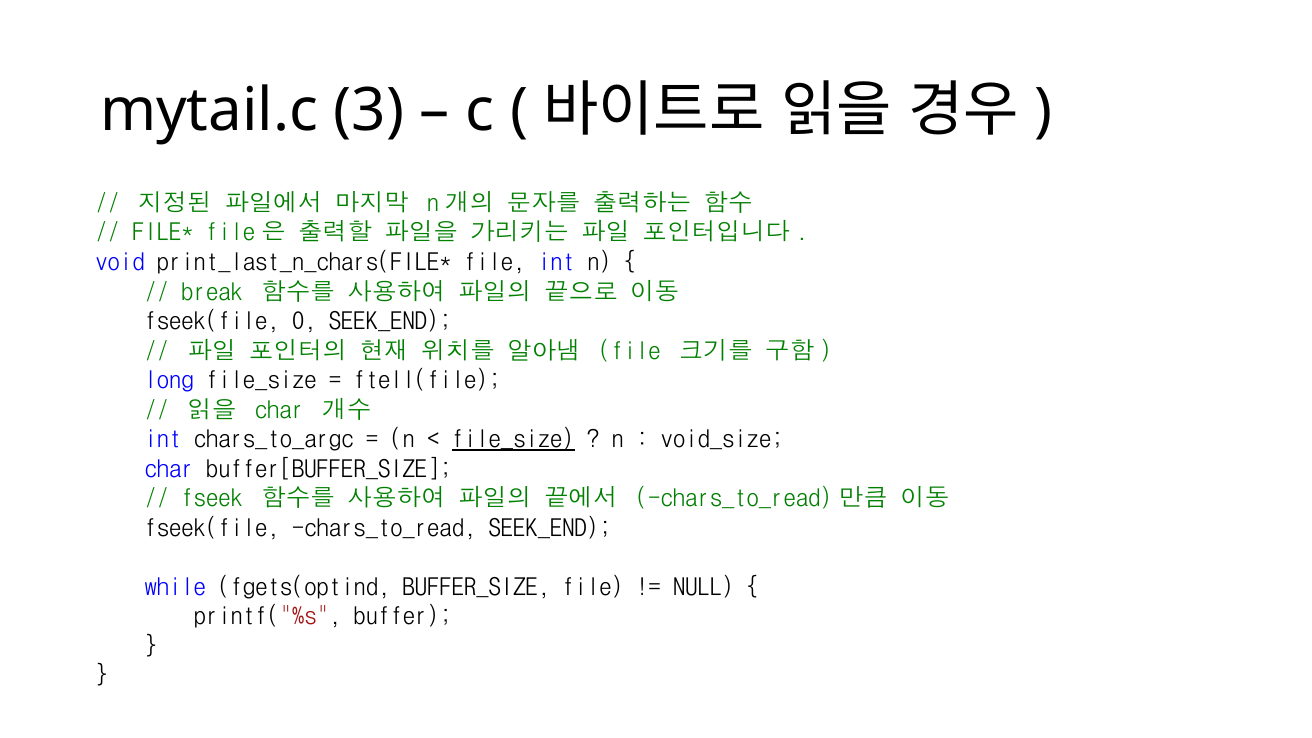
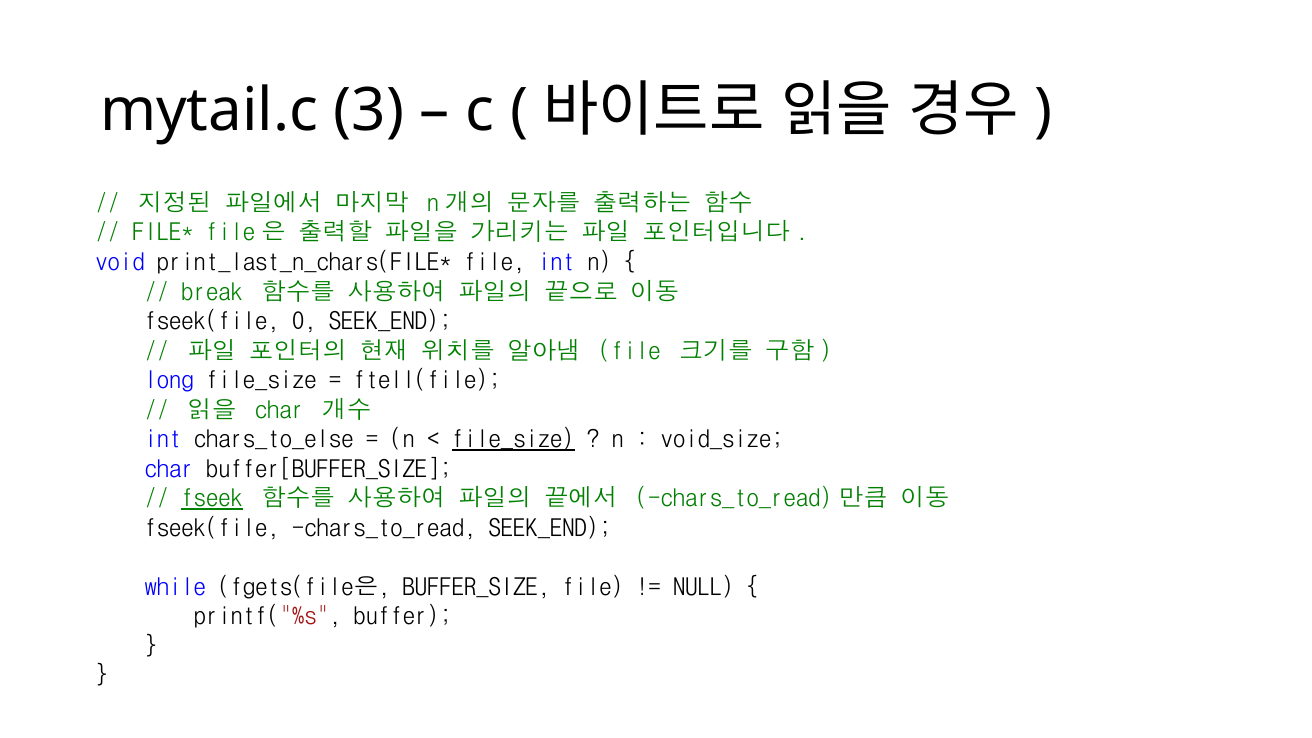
chars_to_argc: chars_to_argc -> chars_to_else
fseek underline: none -> present
fgets(optind: fgets(optind -> fgets(file은
